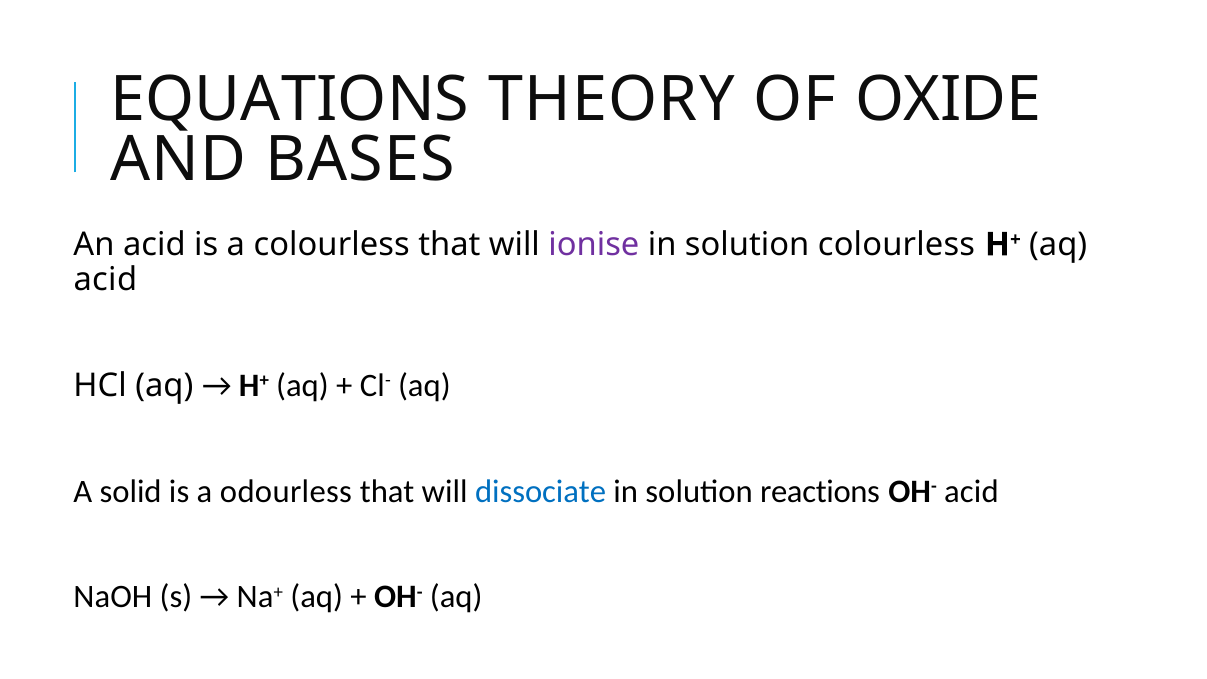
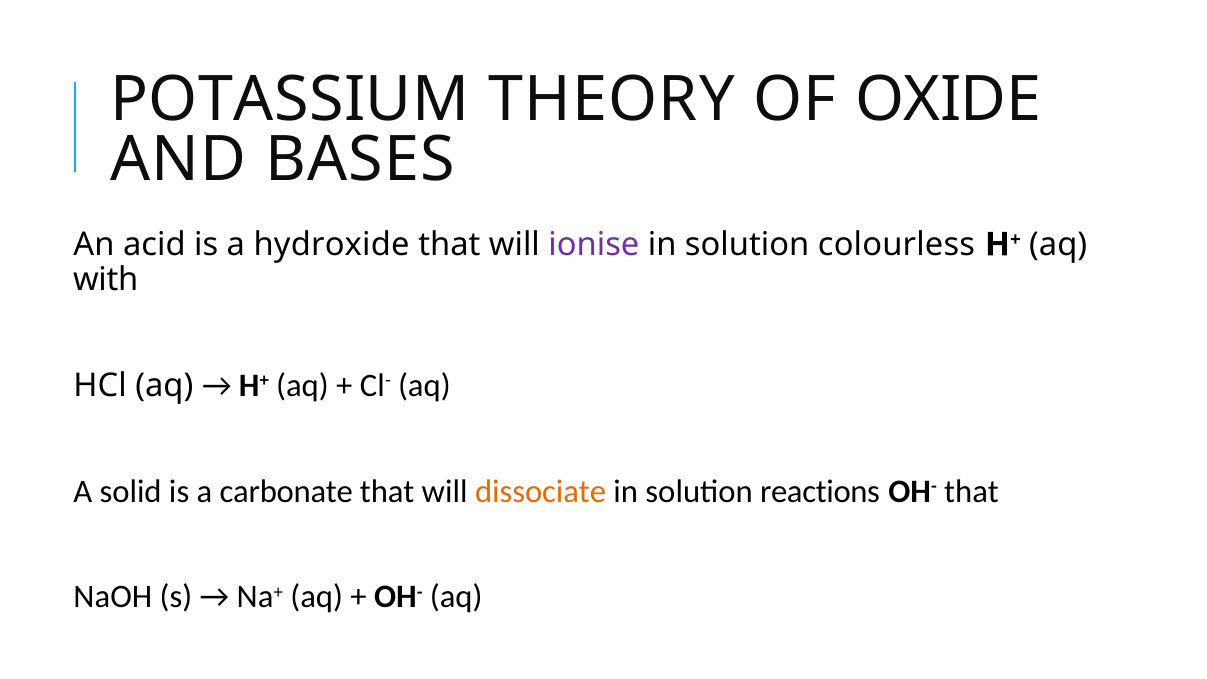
EQUATIONS: EQUATIONS -> POTASSIUM
a colourless: colourless -> hydroxide
acid at (105, 280): acid -> with
odourless: odourless -> carbonate
dissociate colour: blue -> orange
OH- acid: acid -> that
